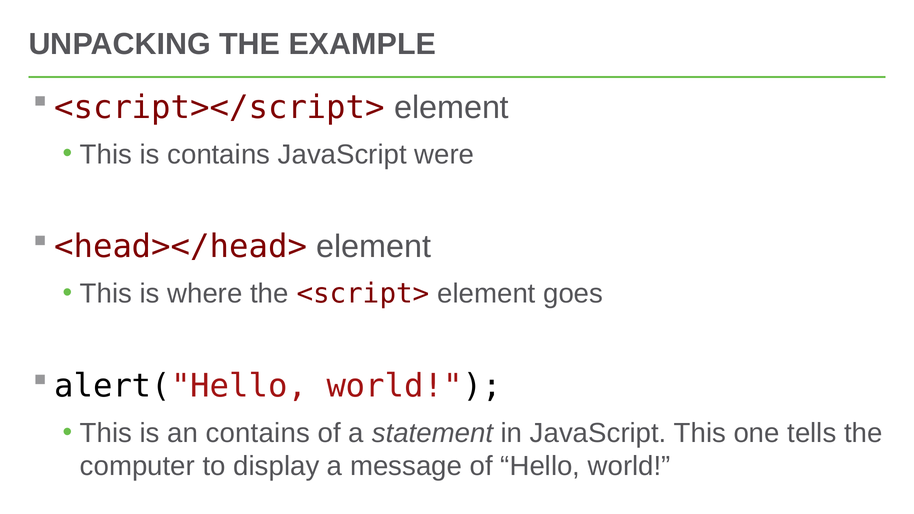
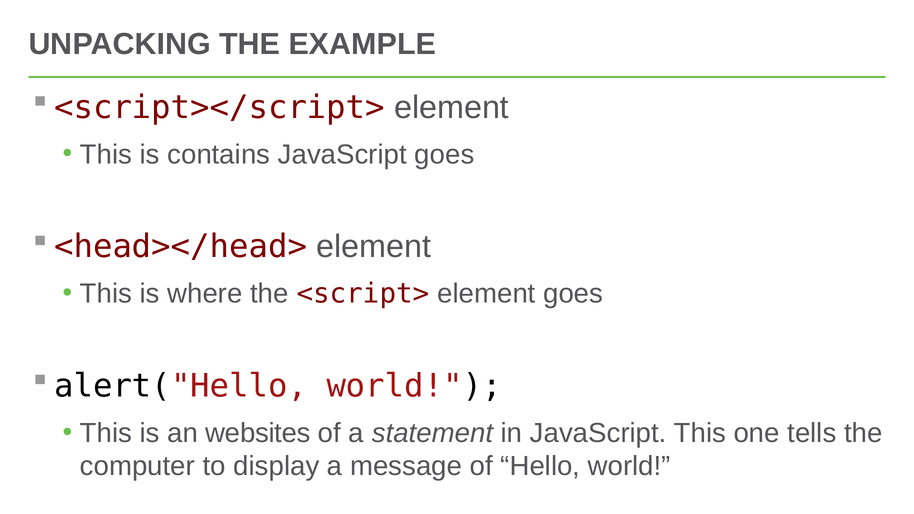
JavaScript were: were -> goes
an contains: contains -> websites
